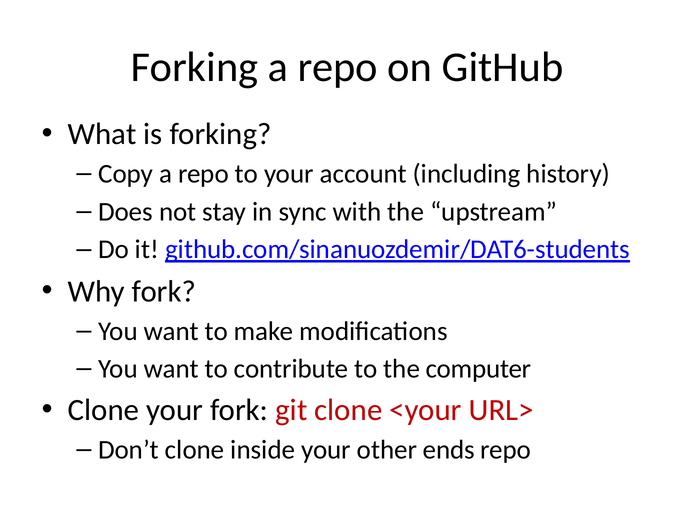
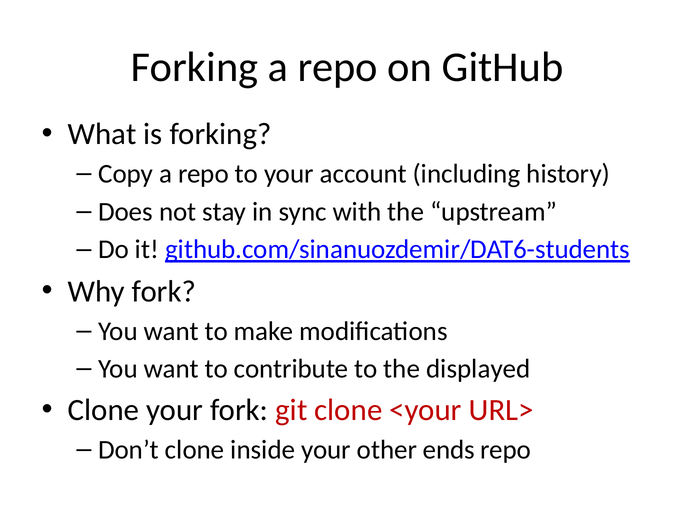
computer: computer -> displayed
